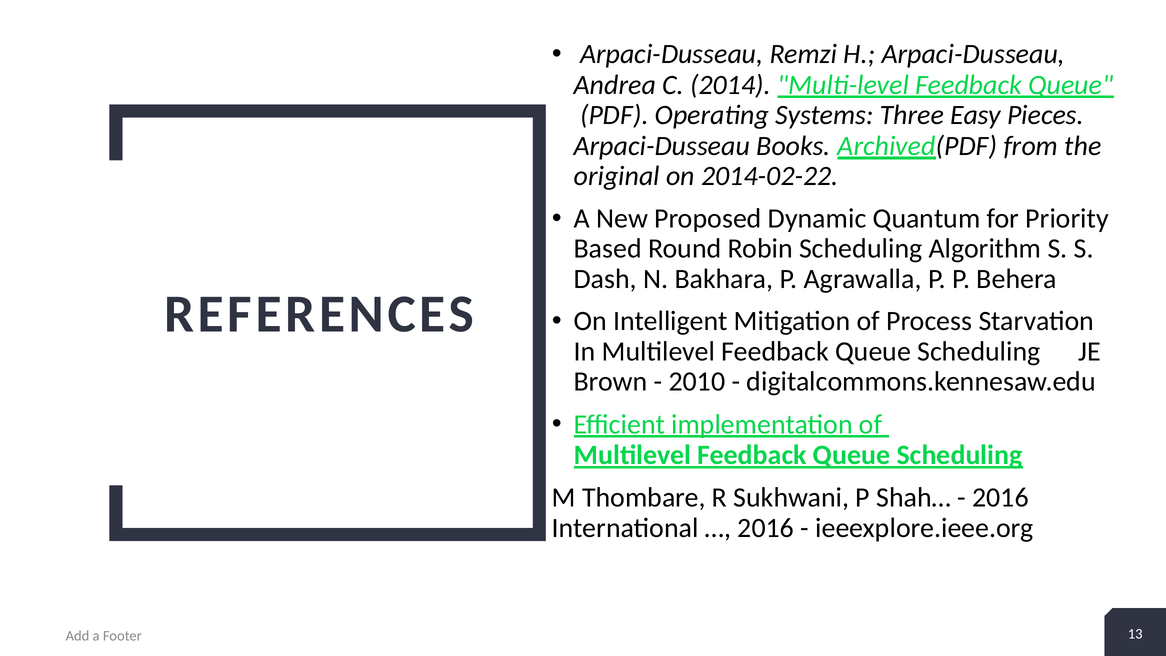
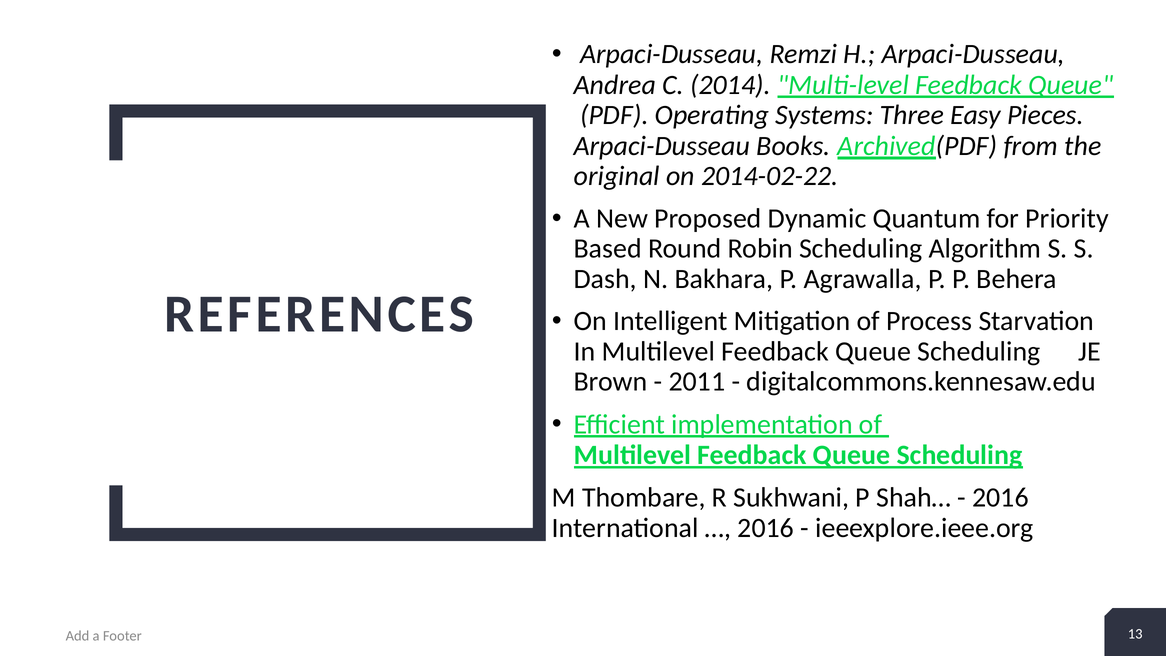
2010: 2010 -> 2011
